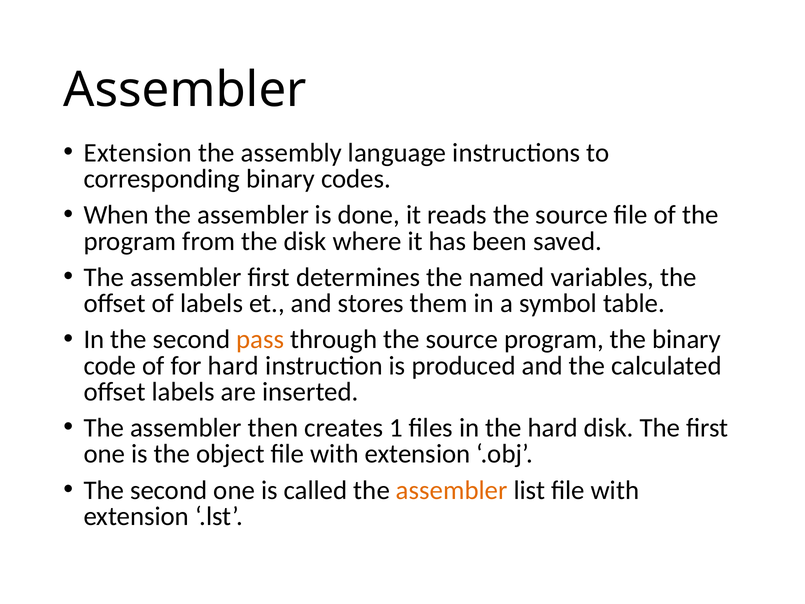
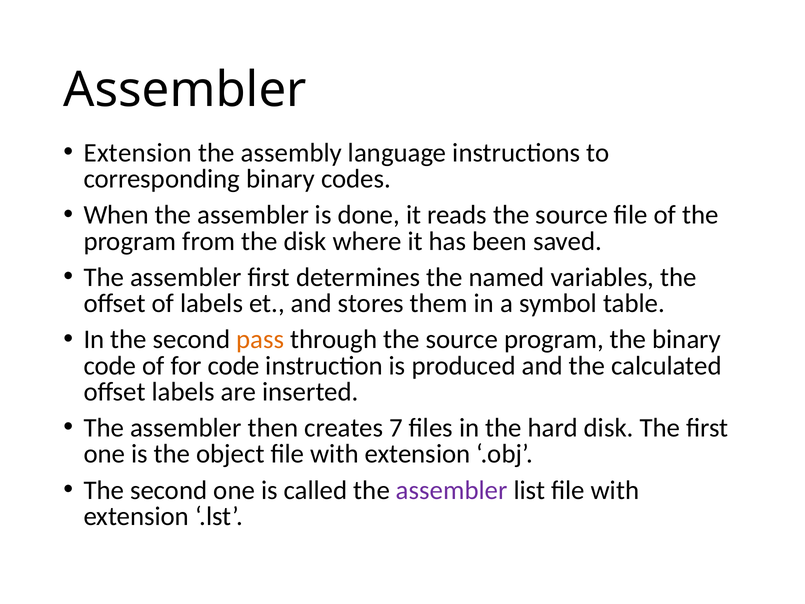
for hard: hard -> code
1: 1 -> 7
assembler at (452, 490) colour: orange -> purple
